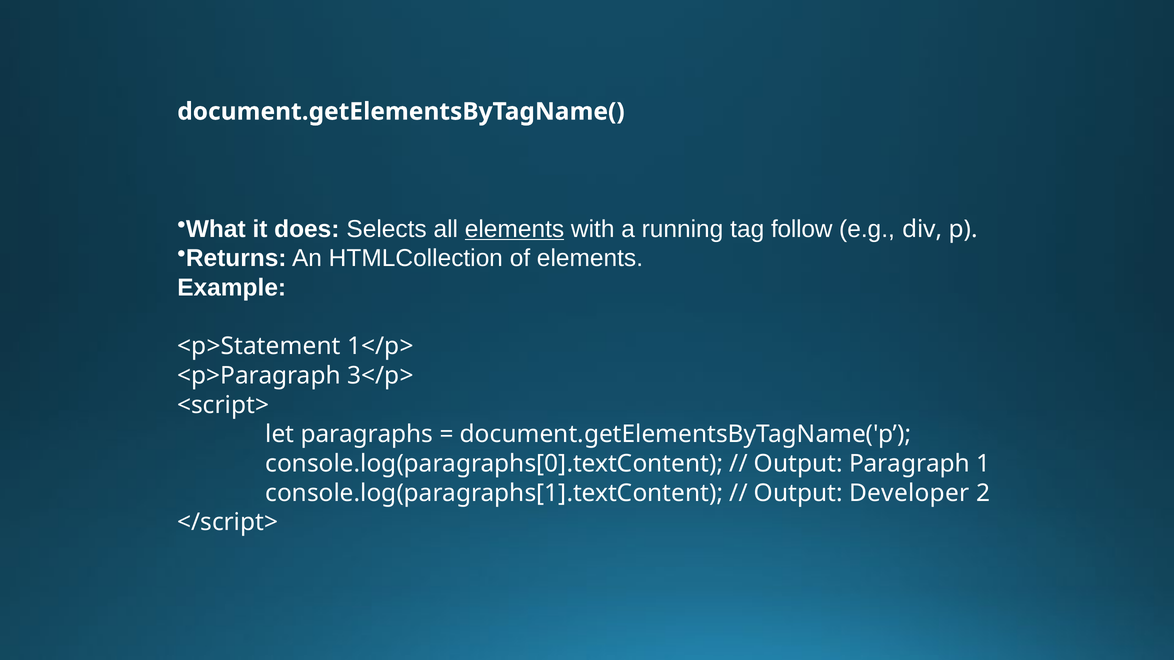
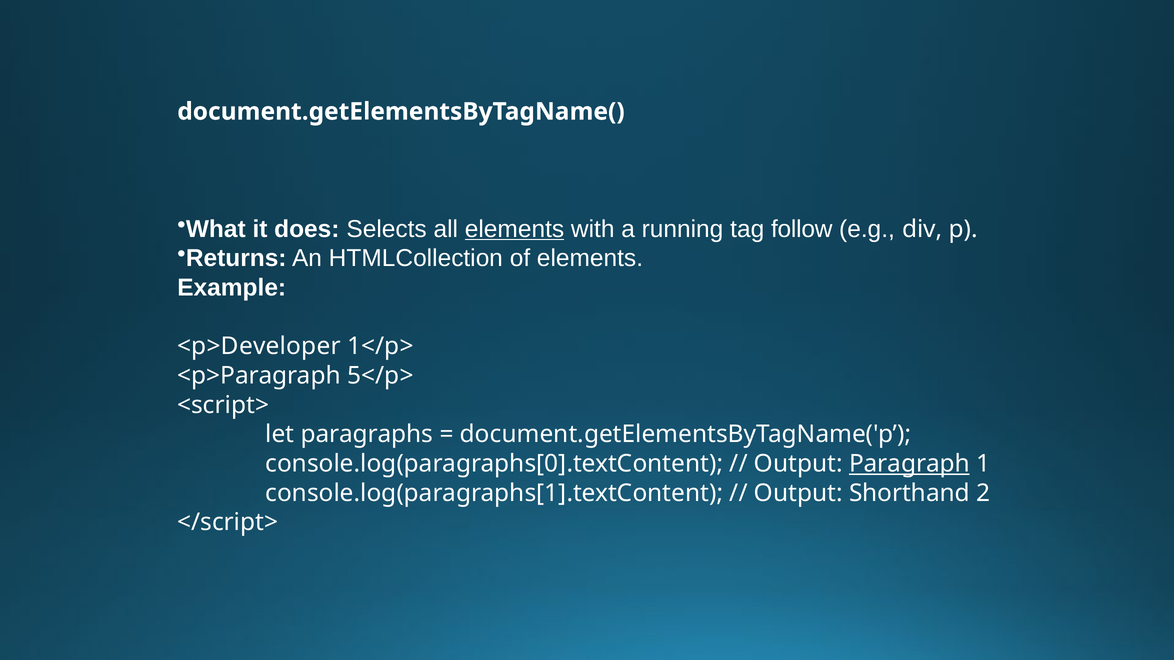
<p>Statement: <p>Statement -> <p>Developer
3</p>: 3</p> -> 5</p>
Paragraph underline: none -> present
Developer: Developer -> Shorthand
